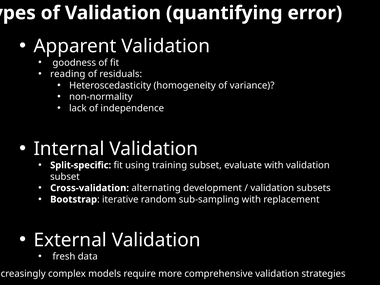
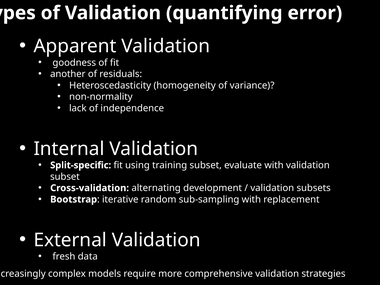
reading: reading -> another
